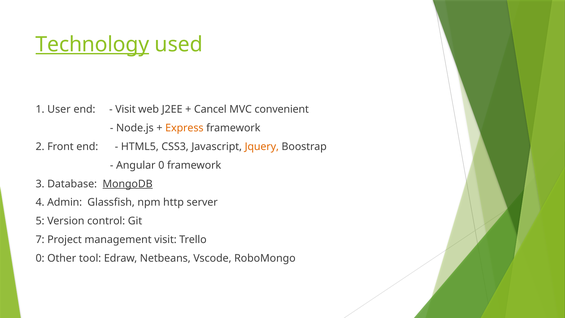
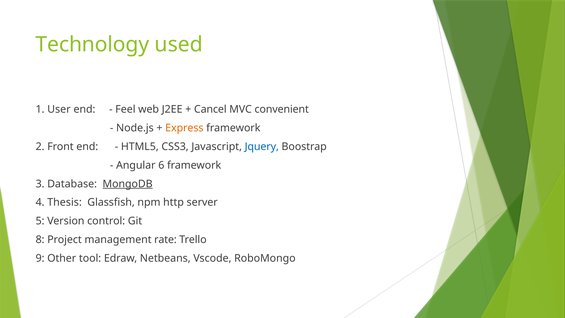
Technology underline: present -> none
Visit at (125, 109): Visit -> Feel
Jquery colour: orange -> blue
Angular 0: 0 -> 6
Admin: Admin -> Thesis
7: 7 -> 8
management visit: visit -> rate
0 at (40, 258): 0 -> 9
